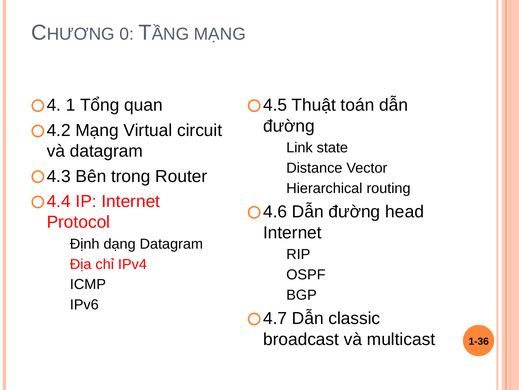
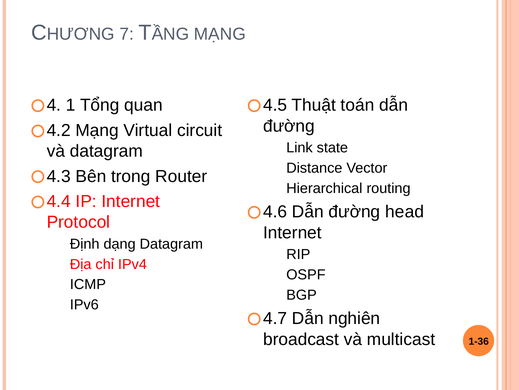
0: 0 -> 7
classic: classic -> nghiên
